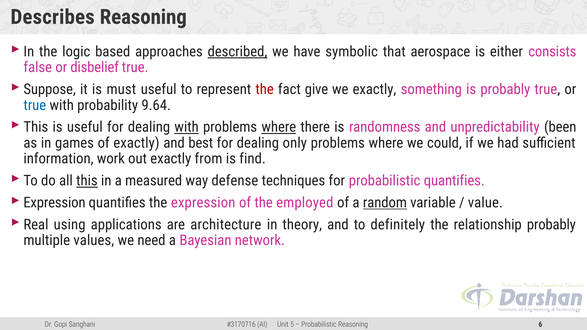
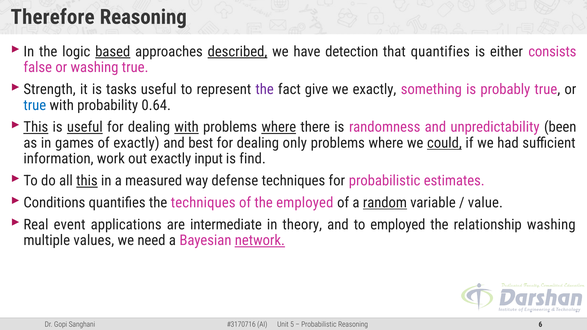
Describes: Describes -> Therefore
based underline: none -> present
symbolic: symbolic -> detection
that aerospace: aerospace -> quantifies
or disbelief: disbelief -> washing
Suppose: Suppose -> Strength
must: must -> tasks
the at (265, 89) colour: red -> purple
9.64: 9.64 -> 0.64
This at (36, 127) underline: none -> present
useful at (85, 127) underline: none -> present
could underline: none -> present
from: from -> input
probabilistic quantifies: quantifies -> estimates
Expression at (54, 203): Expression -> Conditions
the expression: expression -> techniques
using: using -> event
architecture: architecture -> intermediate
to definitely: definitely -> employed
relationship probably: probably -> washing
network underline: none -> present
